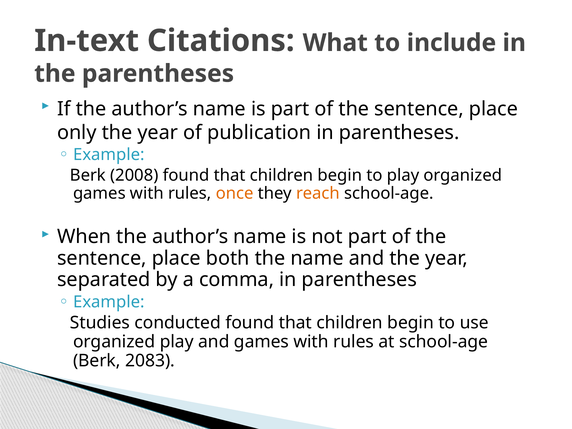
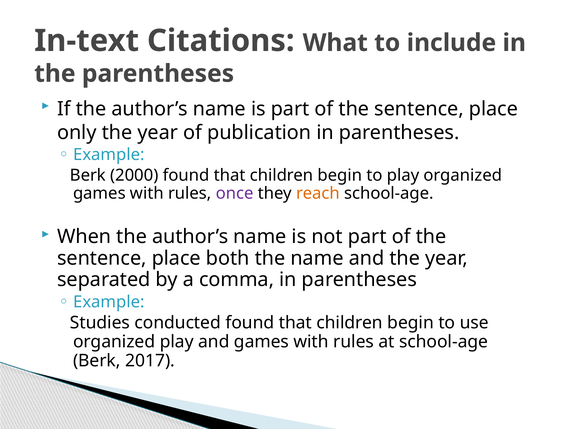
2008: 2008 -> 2000
once colour: orange -> purple
2083: 2083 -> 2017
